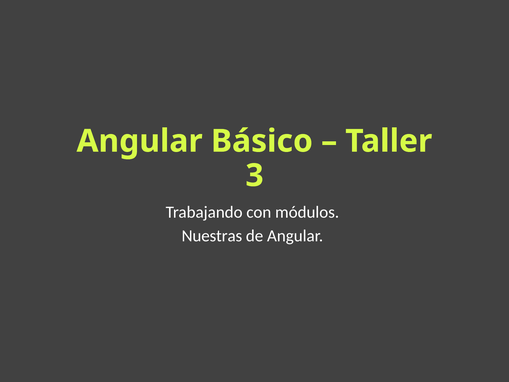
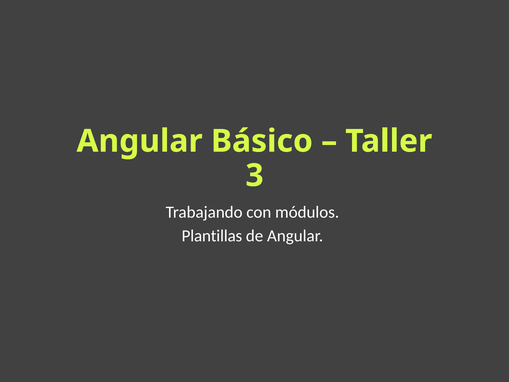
Nuestras: Nuestras -> Plantillas
